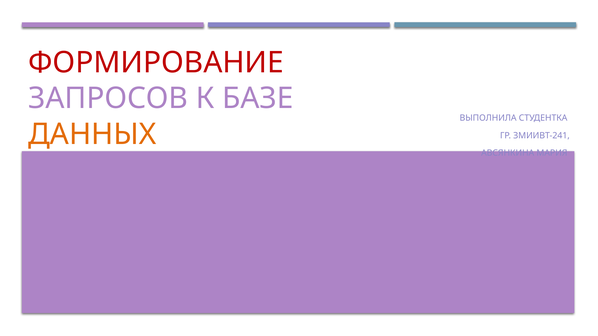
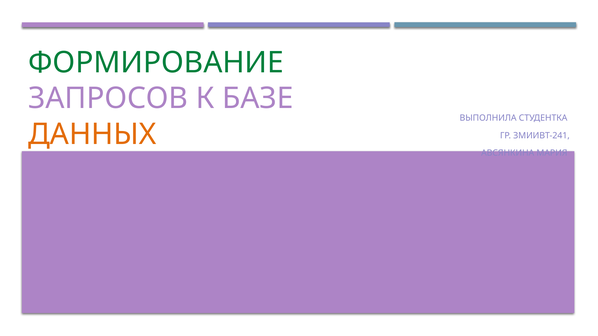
ФОРМИРОВАНИЕ colour: red -> green
